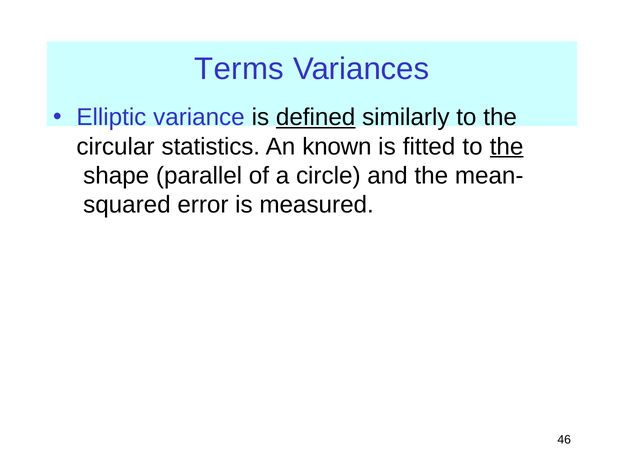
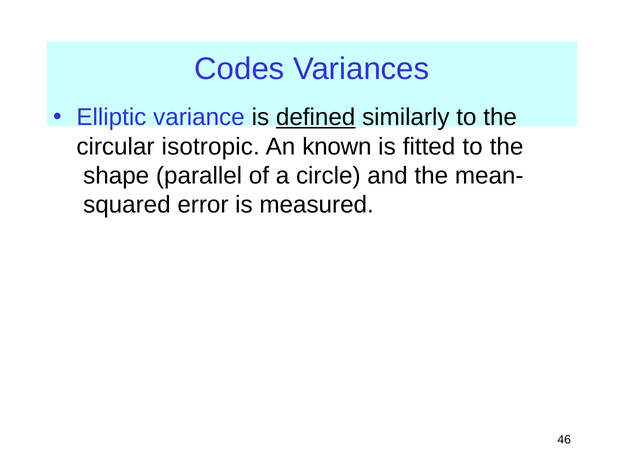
Terms: Terms -> Codes
statistics: statistics -> isotropic
the at (507, 146) underline: present -> none
